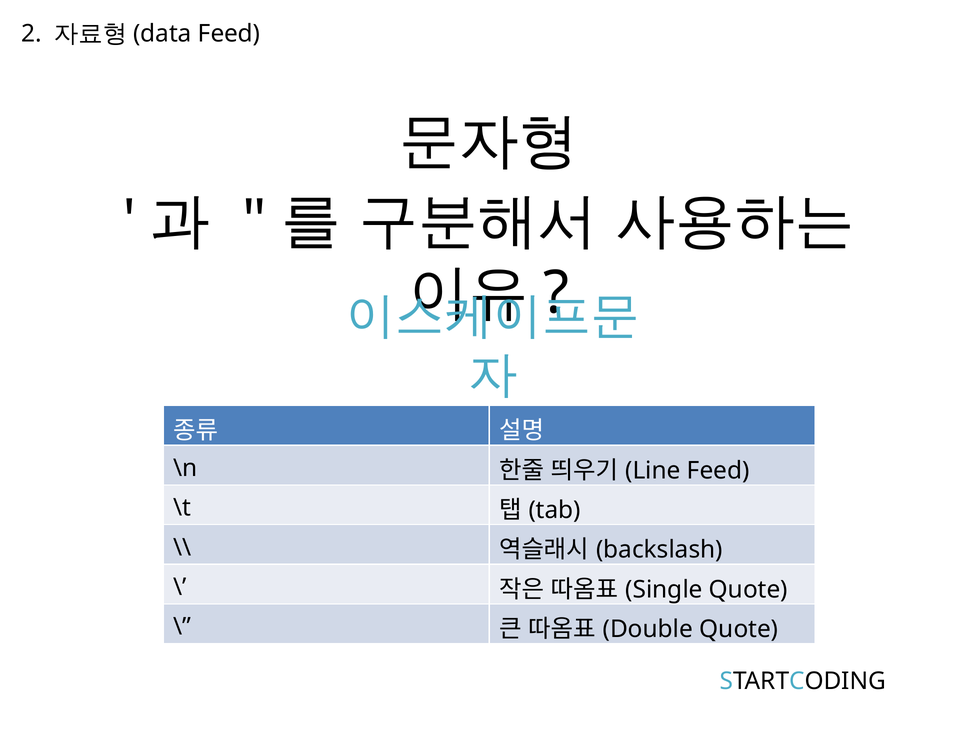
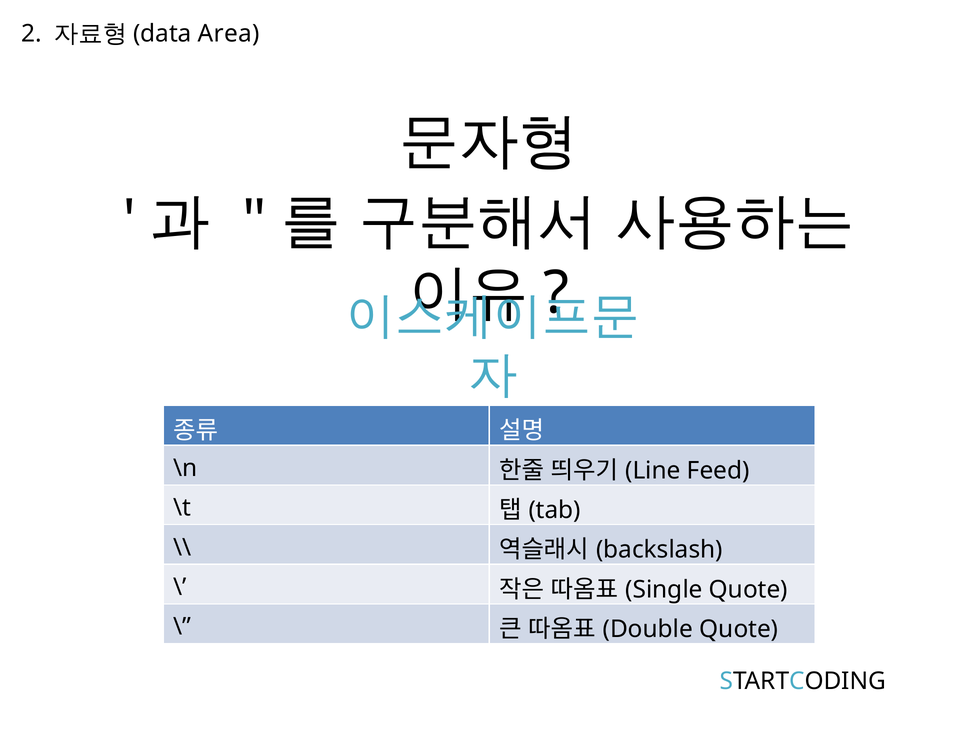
Feed at (229, 34): Feed -> Area
